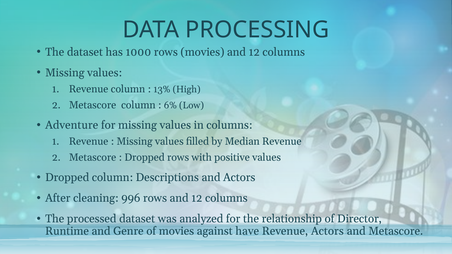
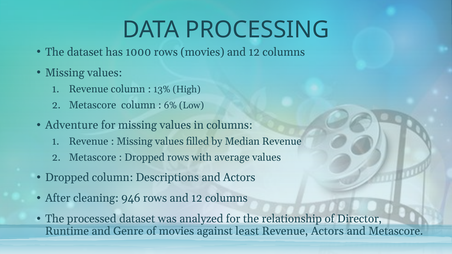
positive: positive -> average
996: 996 -> 946
have: have -> least
